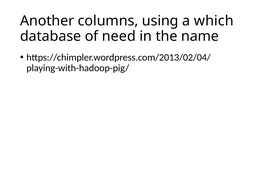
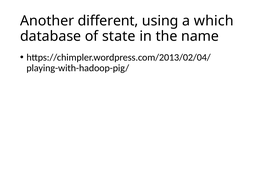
columns: columns -> different
need: need -> state
